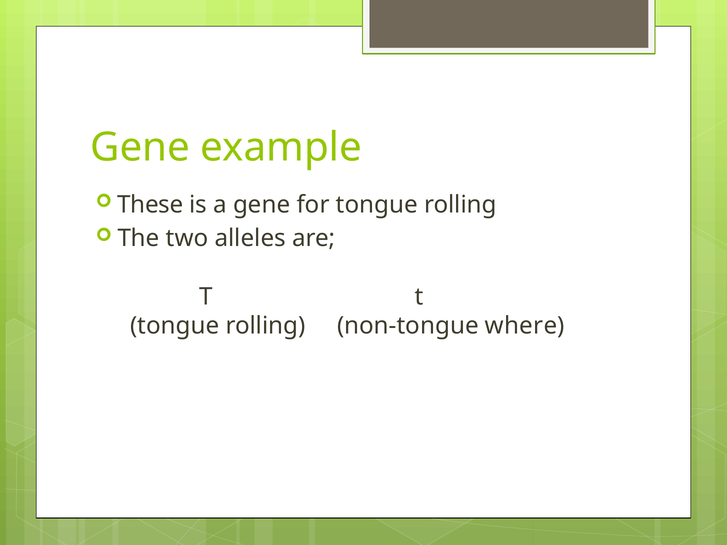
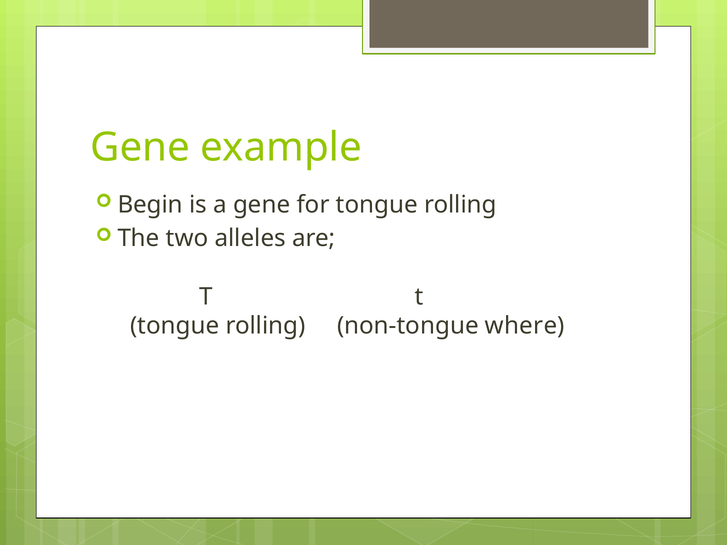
These: These -> Begin
